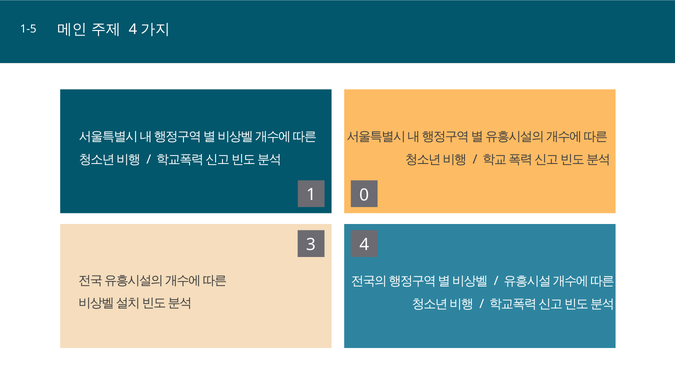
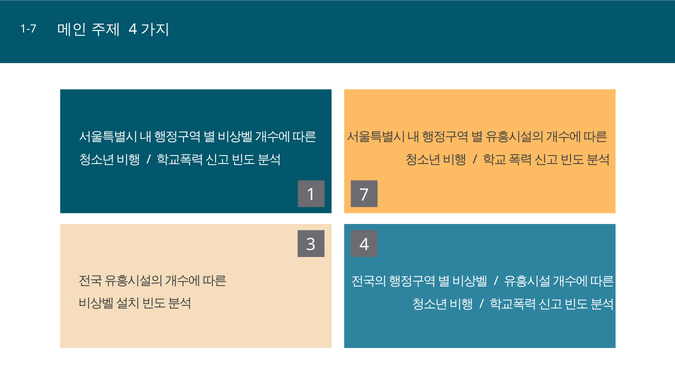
1-5: 1-5 -> 1-7
0: 0 -> 7
